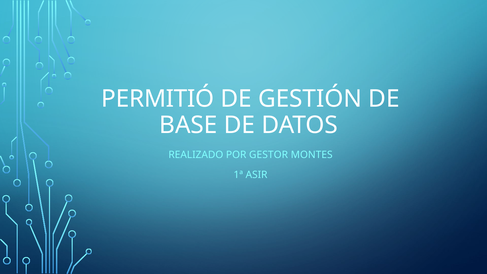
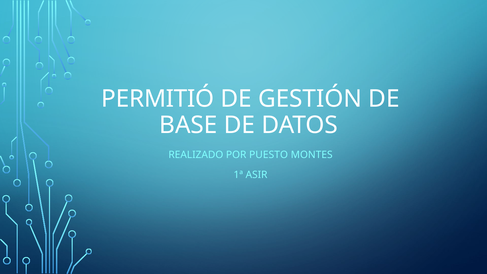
GESTOR: GESTOR -> PUESTO
